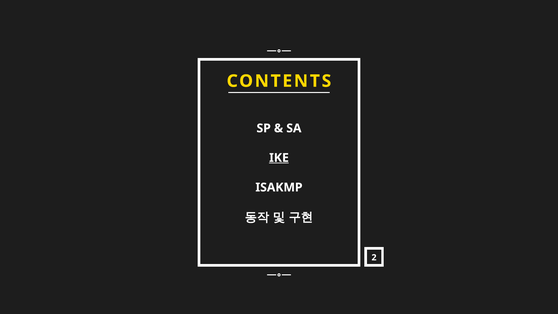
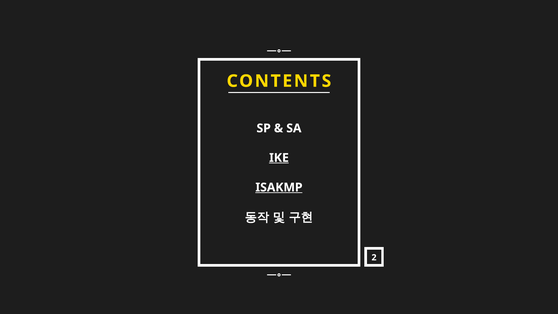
ISAKMP underline: none -> present
